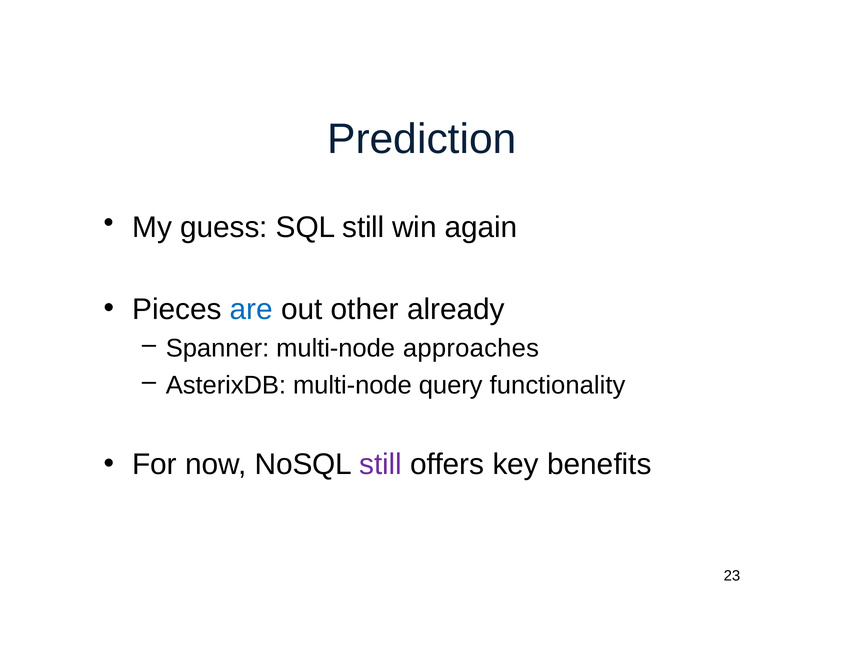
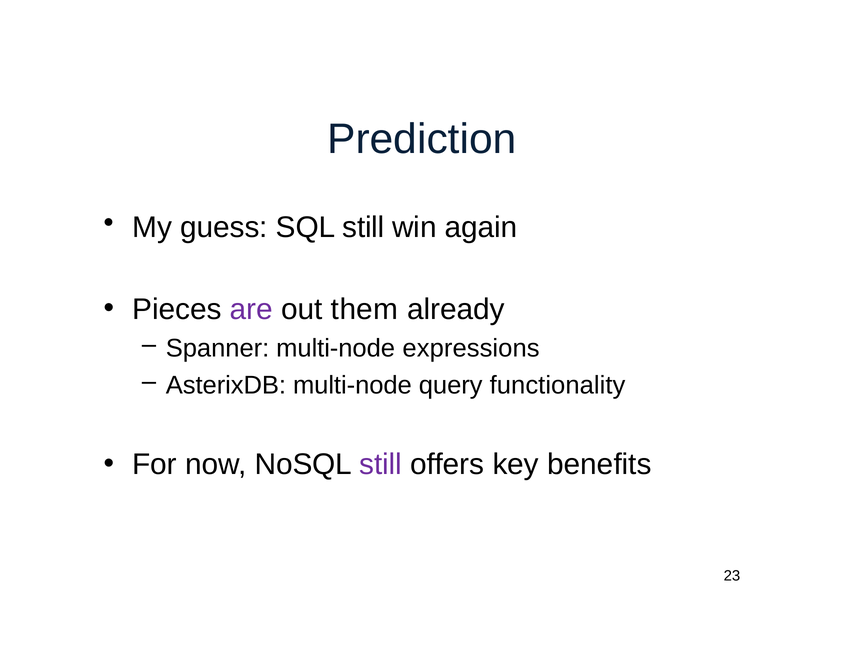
are colour: blue -> purple
other: other -> them
approaches: approaches -> expressions
